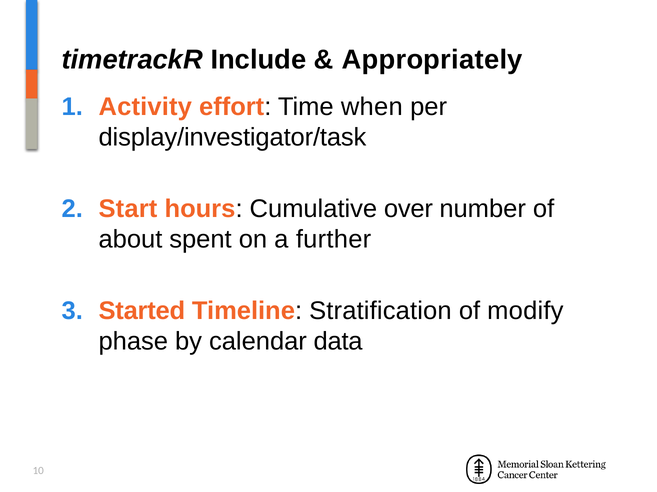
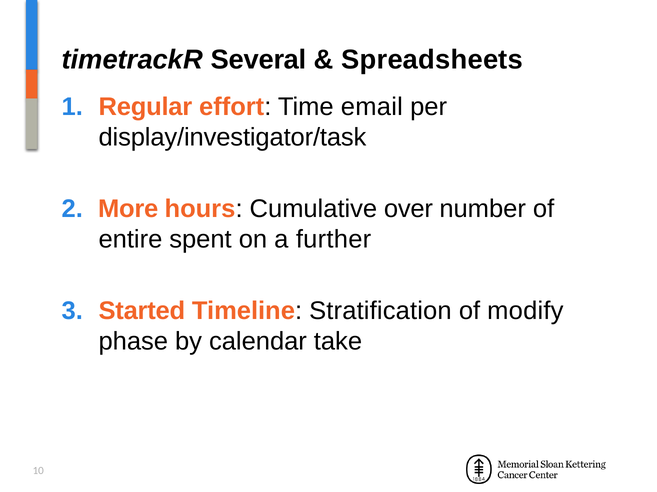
Include: Include -> Several
Appropriately: Appropriately -> Spreadsheets
Activity: Activity -> Regular
when: when -> email
Start: Start -> More
about: about -> entire
data: data -> take
